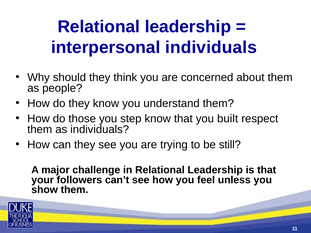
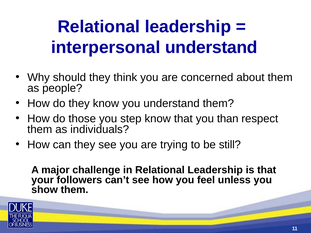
interpersonal individuals: individuals -> understand
built: built -> than
